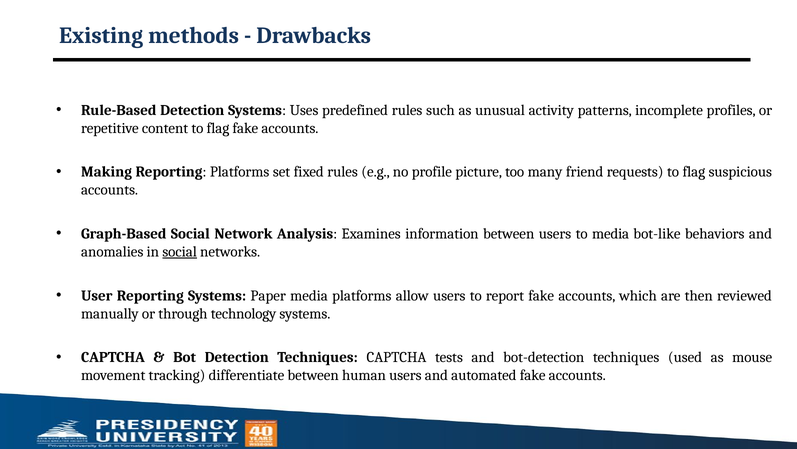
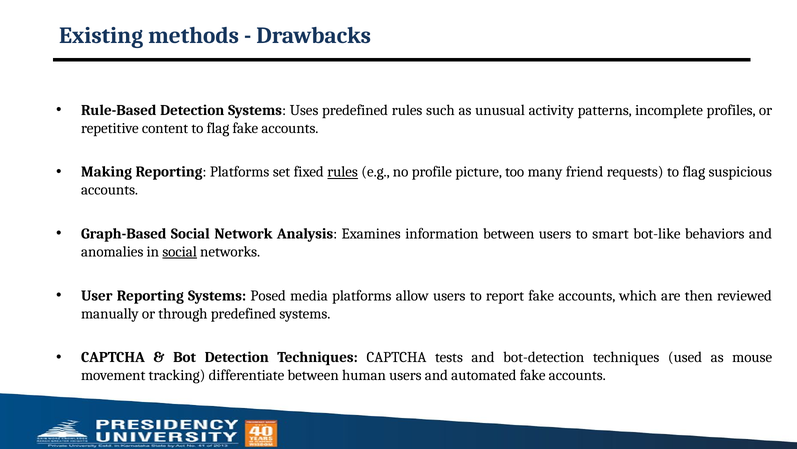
rules at (343, 172) underline: none -> present
to media: media -> smart
Paper: Paper -> Posed
through technology: technology -> predefined
